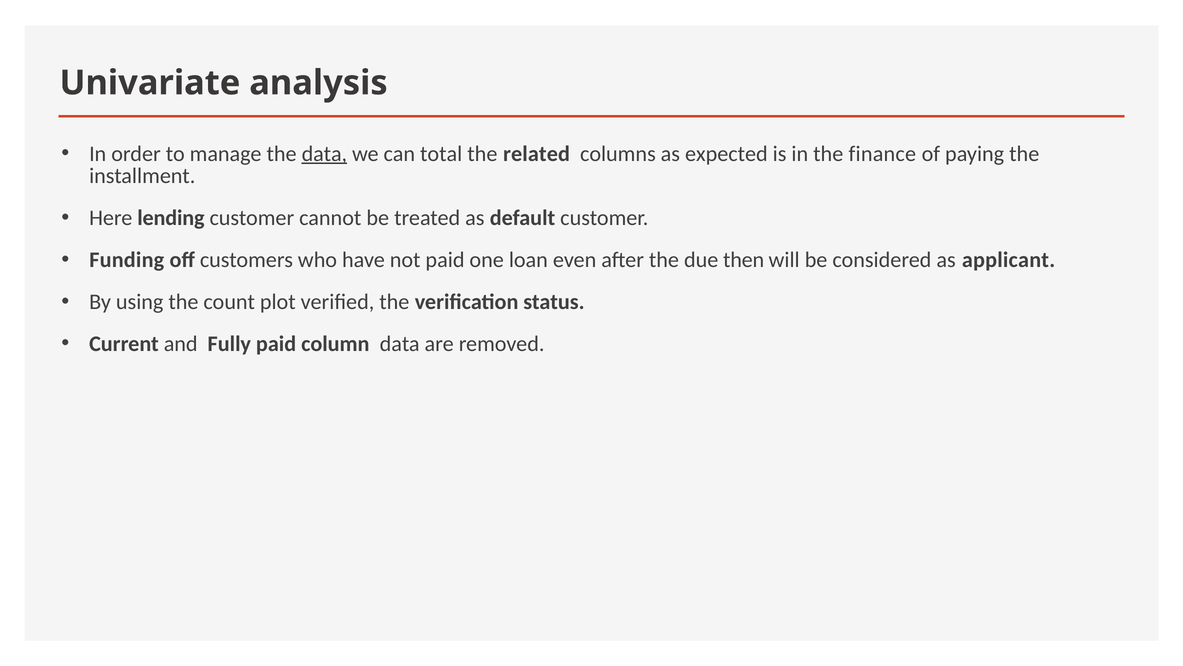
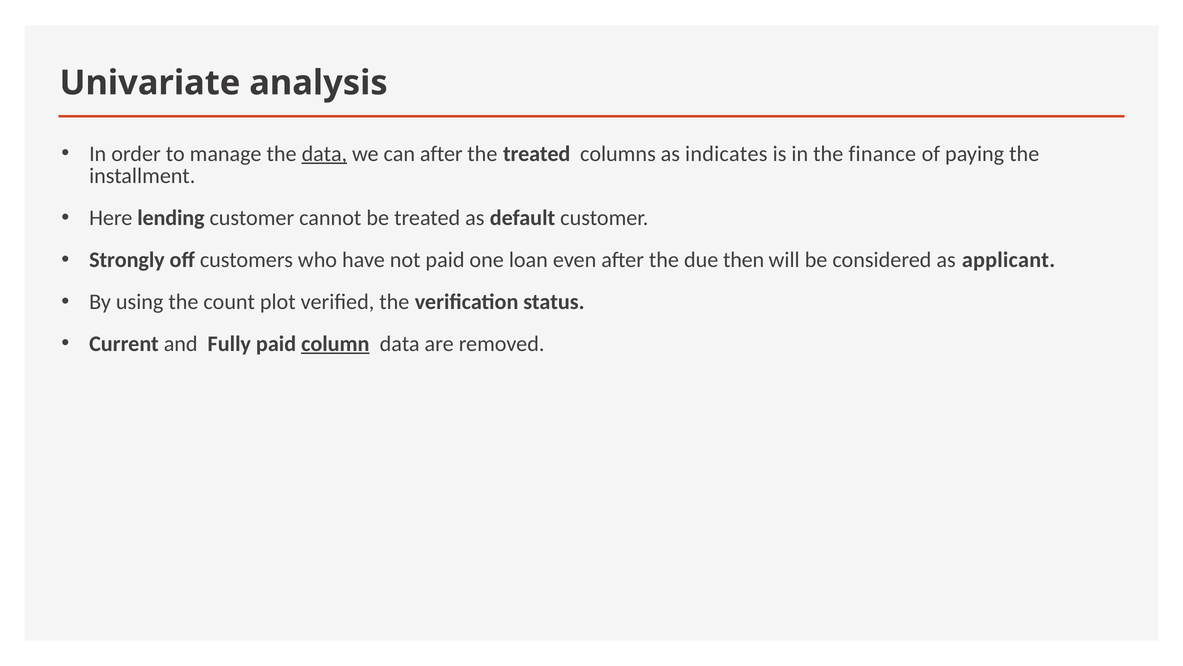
can total: total -> after
the related: related -> treated
expected: expected -> indicates
Funding: Funding -> Strongly
column underline: none -> present
